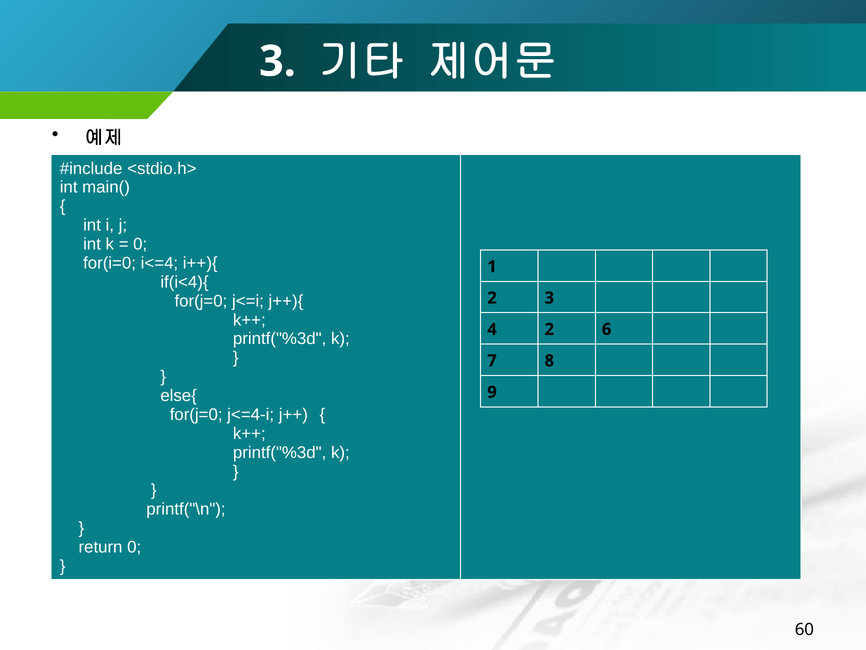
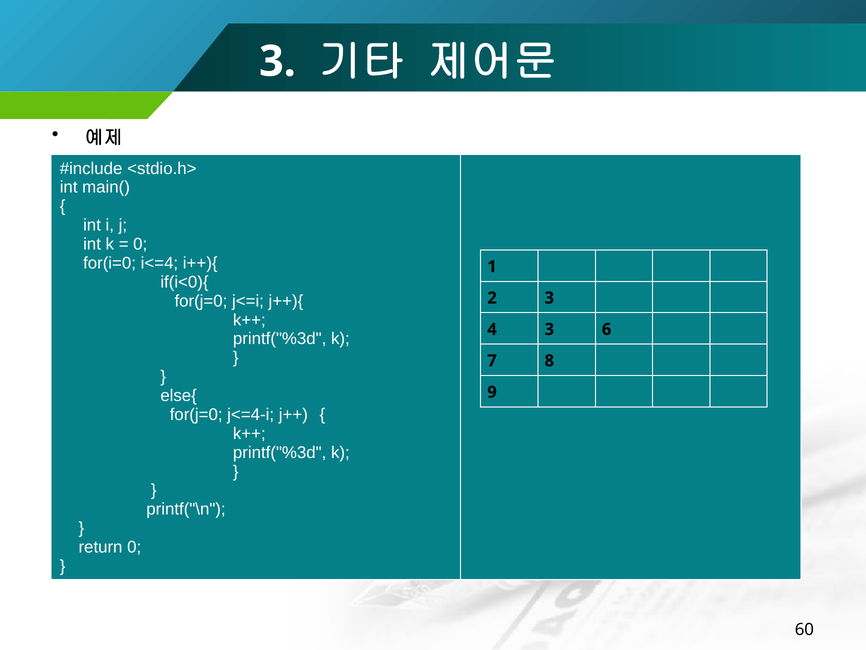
if(i<4){: if(i<4){ -> if(i<0){
4 2: 2 -> 3
